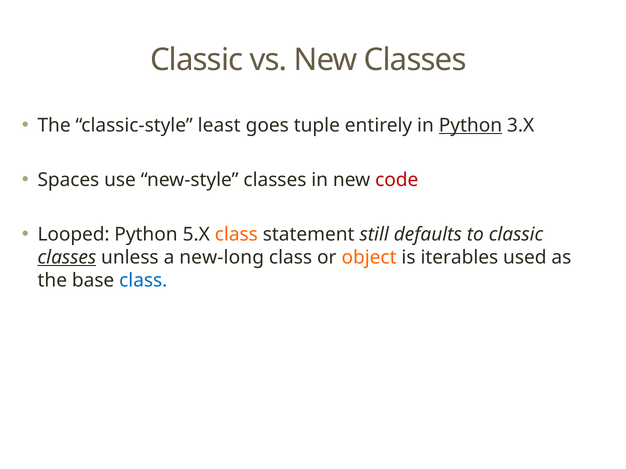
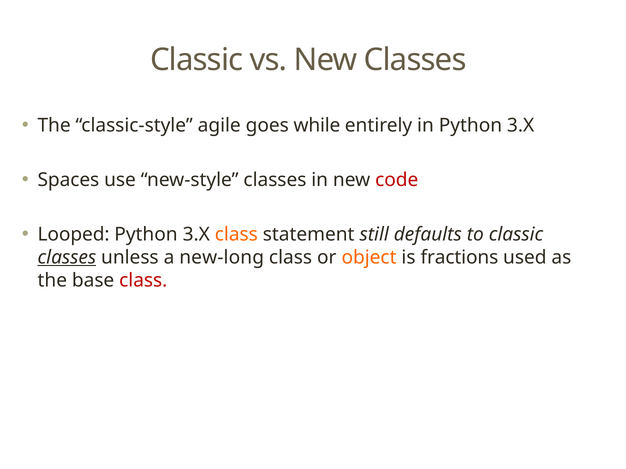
least: least -> agile
tuple: tuple -> while
Python at (470, 125) underline: present -> none
5.X at (196, 235): 5.X -> 3.X
iterables: iterables -> fractions
class at (143, 281) colour: blue -> red
